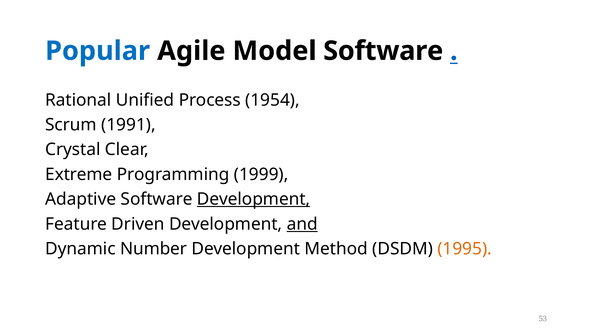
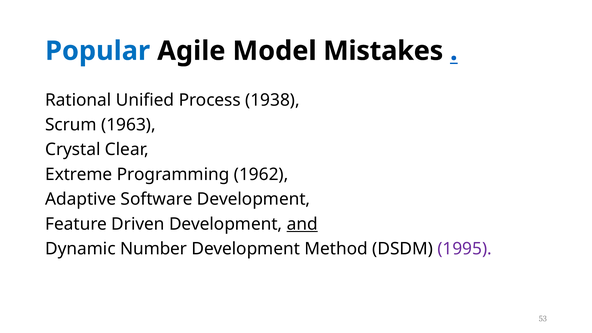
Model Software: Software -> Mistakes
1954: 1954 -> 1938
1991: 1991 -> 1963
1999: 1999 -> 1962
Development at (254, 199) underline: present -> none
1995 colour: orange -> purple
